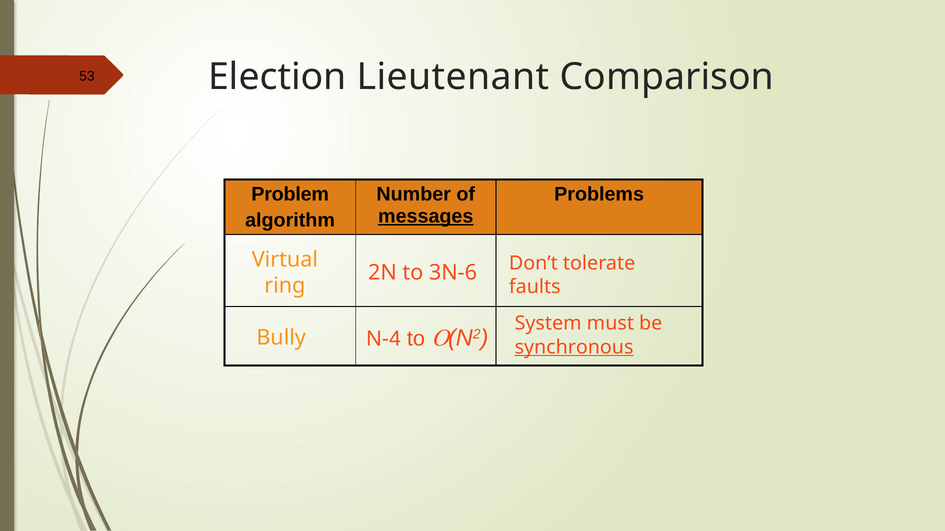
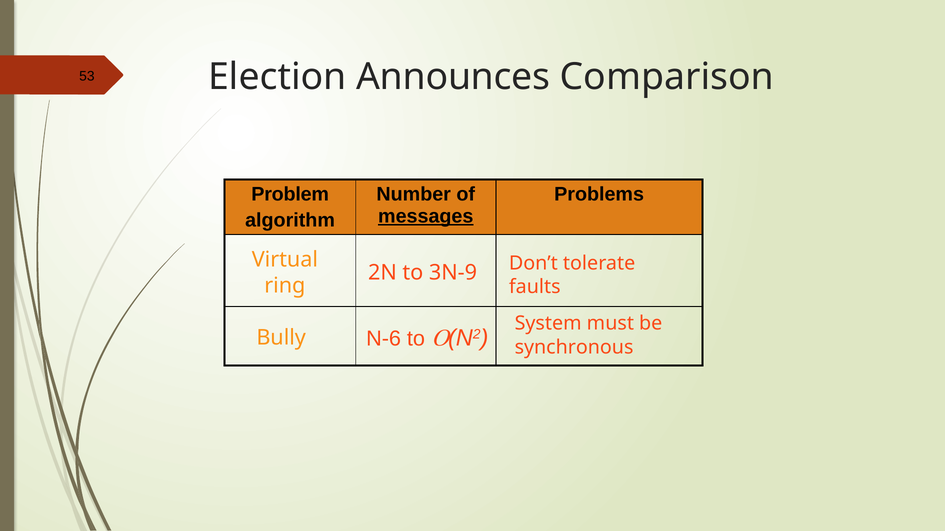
Lieutenant: Lieutenant -> Announces
3N-6: 3N-6 -> 3N-9
N-4: N-4 -> N-6
synchronous underline: present -> none
